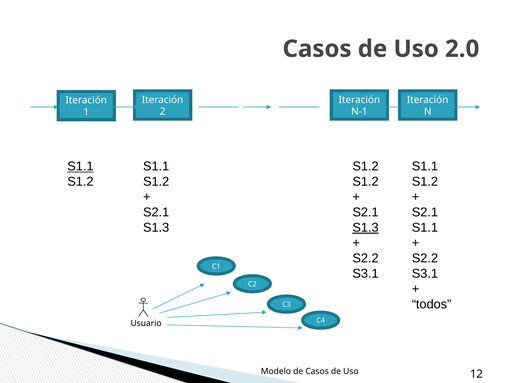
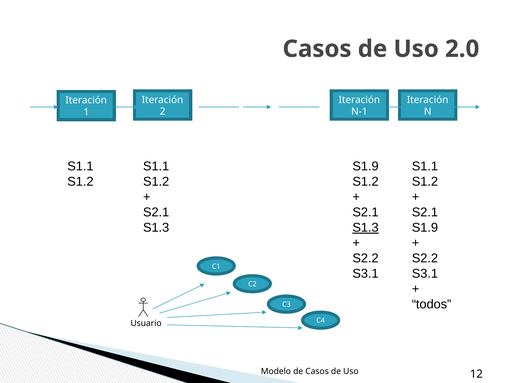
S1.1 at (80, 166) underline: present -> none
S1.2 at (366, 166): S1.2 -> S1.9
S1.1 at (425, 227): S1.1 -> S1.9
